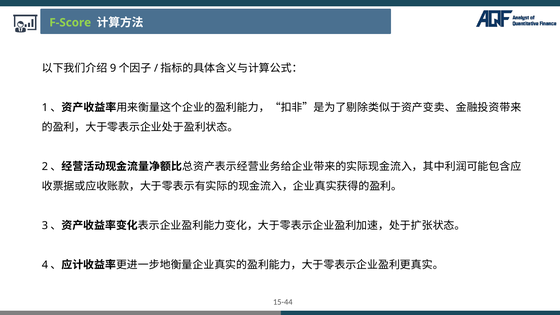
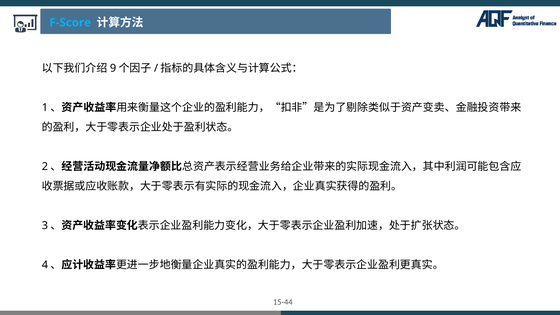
F-Score colour: light green -> light blue
